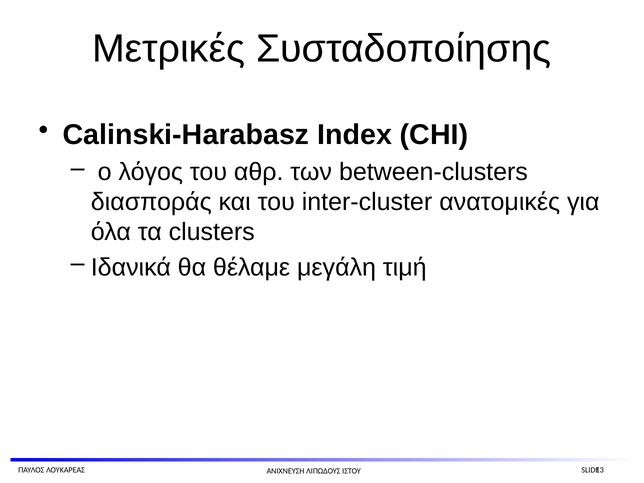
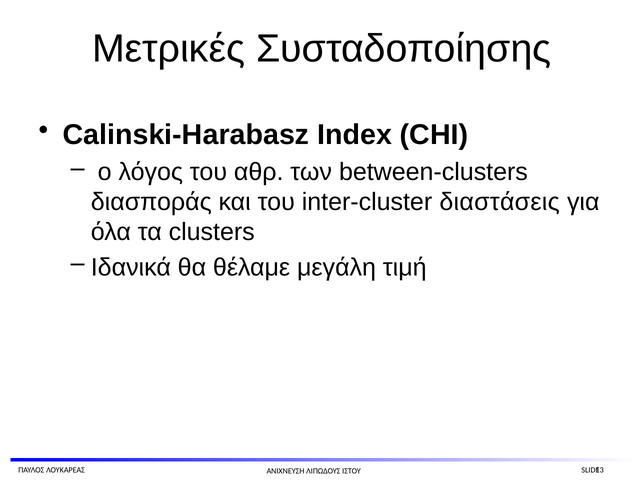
ανατομικές: ανατομικές -> διαστάσεις
